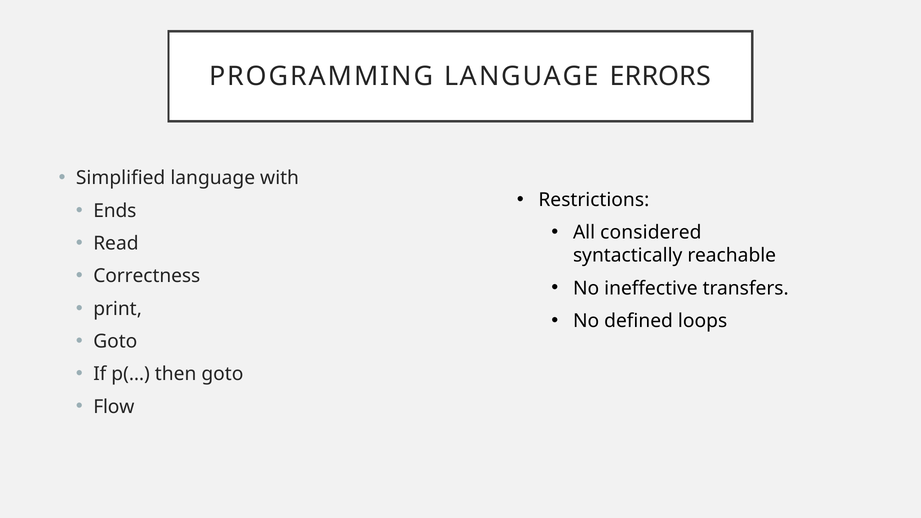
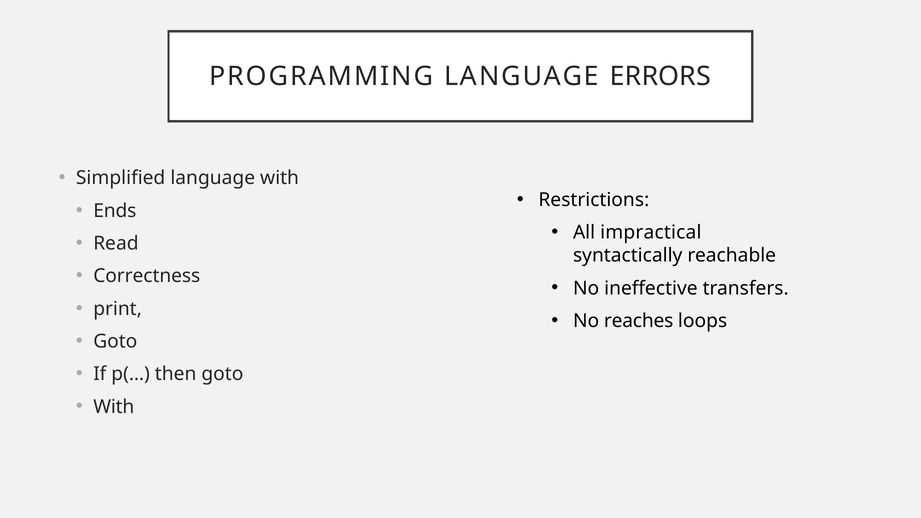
considered: considered -> impractical
defined: defined -> reaches
Flow at (114, 407): Flow -> With
